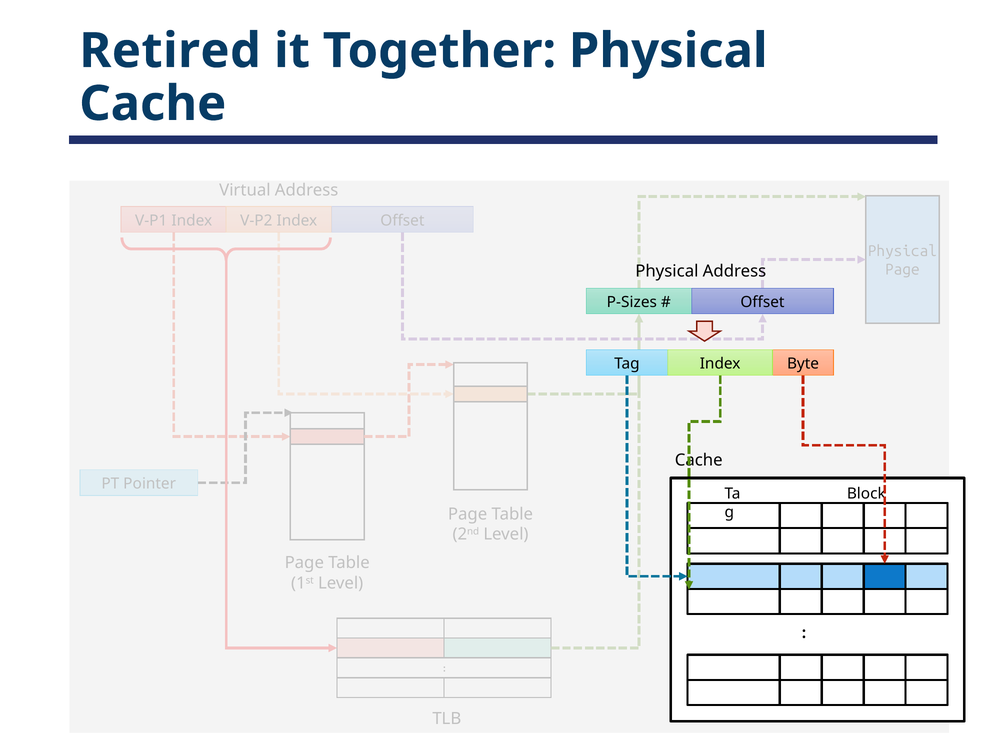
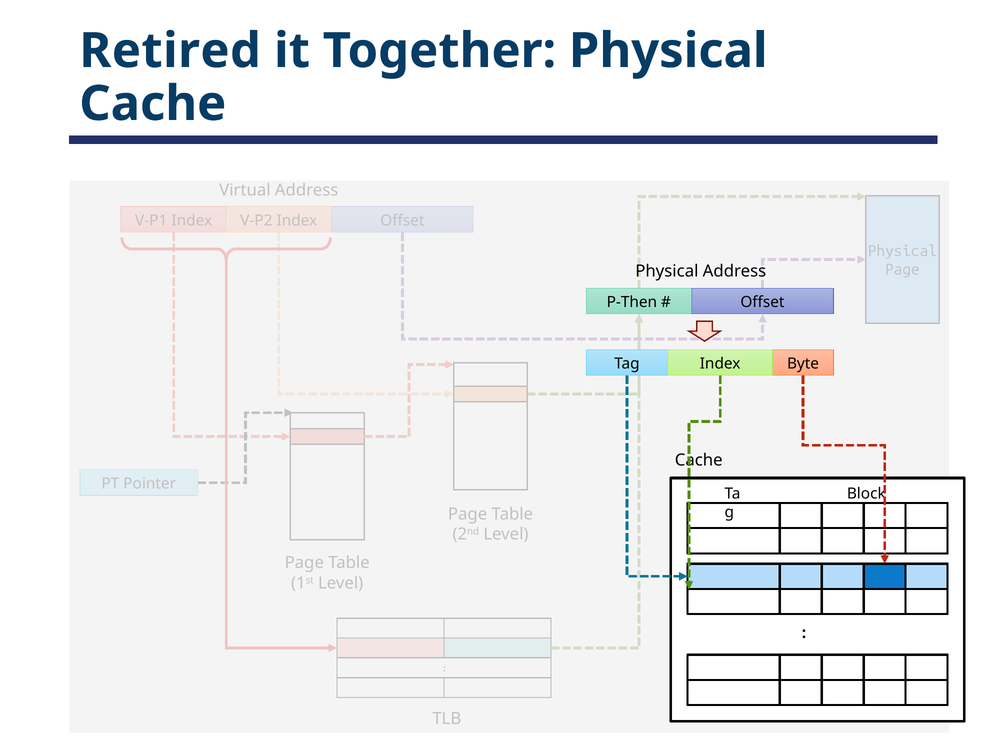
P-Sizes: P-Sizes -> P-Then
